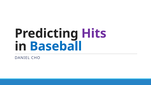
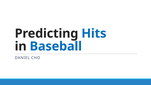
Hits colour: purple -> blue
